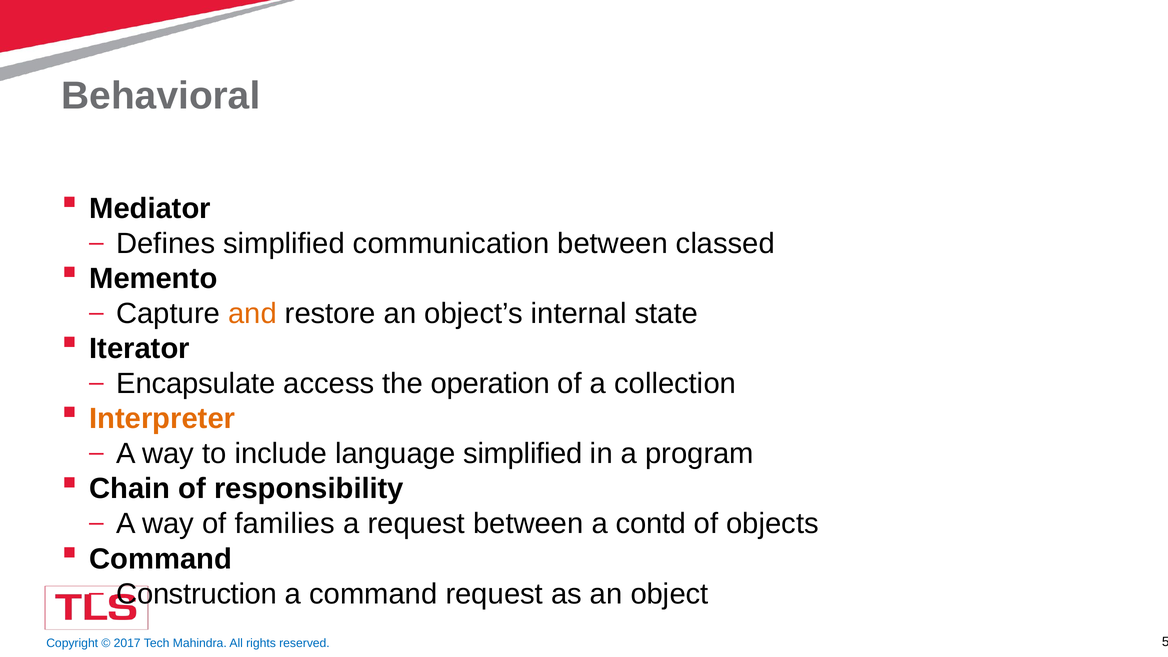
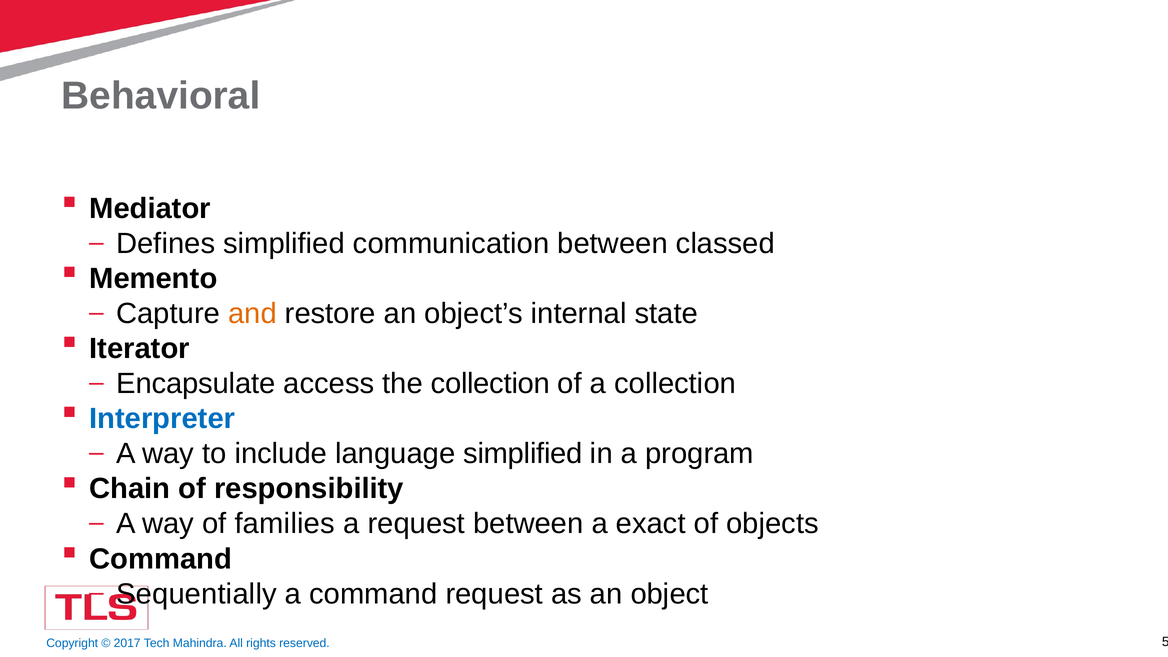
the operation: operation -> collection
Interpreter colour: orange -> blue
contd: contd -> exact
Construction: Construction -> Sequentially
